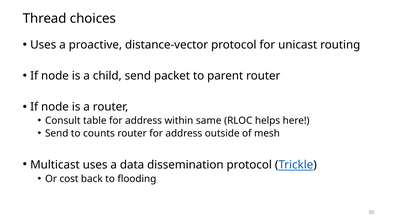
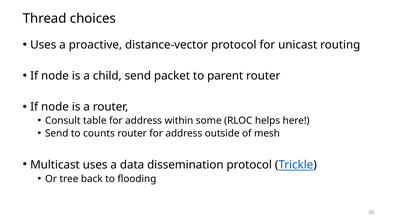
same: same -> some
cost: cost -> tree
